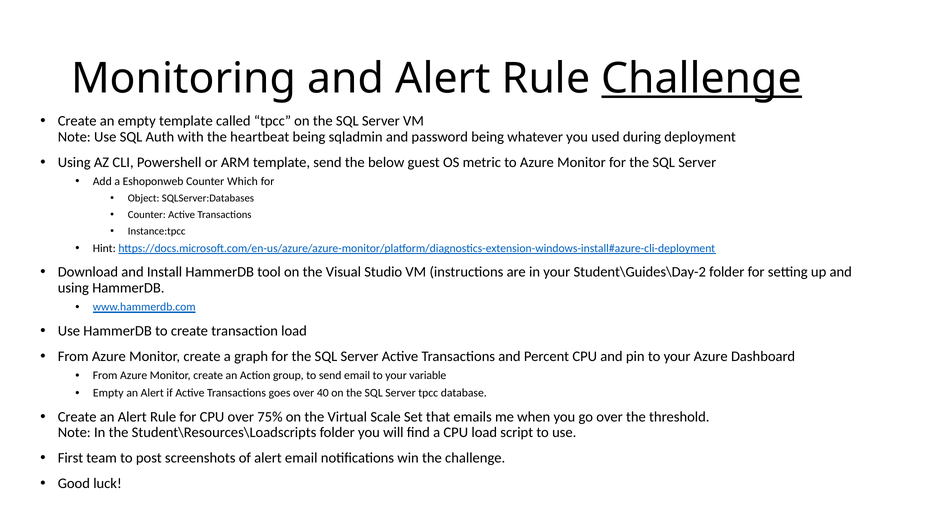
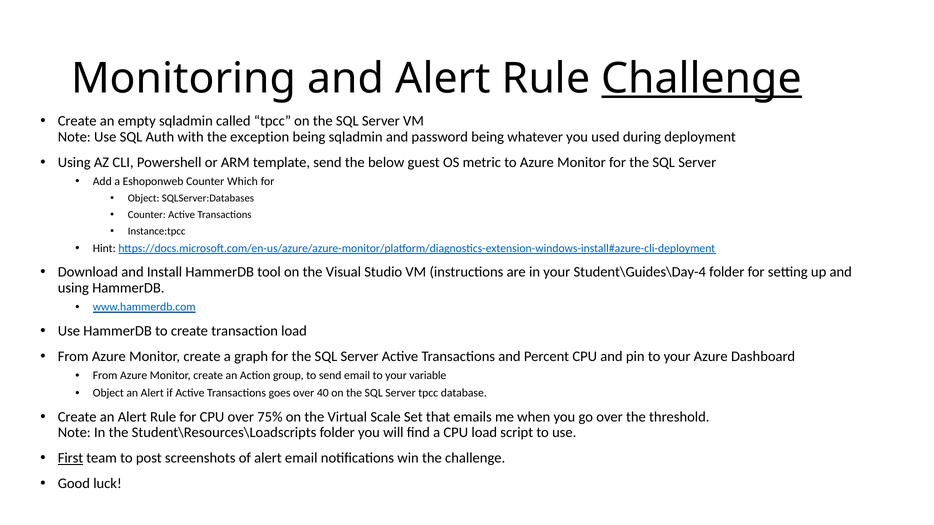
empty template: template -> sqladmin
heartbeat: heartbeat -> exception
Student\Guides\Day-2: Student\Guides\Day-2 -> Student\Guides\Day-4
Empty at (108, 393): Empty -> Object
First underline: none -> present
